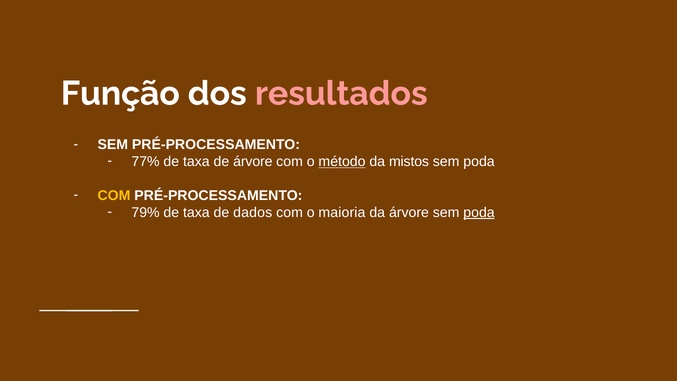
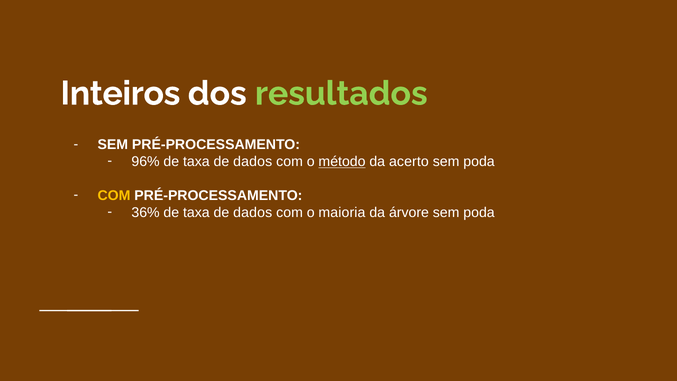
Função: Função -> Inteiros
resultados colour: pink -> light green
77%: 77% -> 96%
árvore at (253, 162): árvore -> dados
mistos: mistos -> acerto
79%: 79% -> 36%
poda at (479, 212) underline: present -> none
